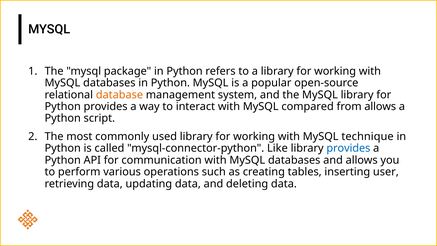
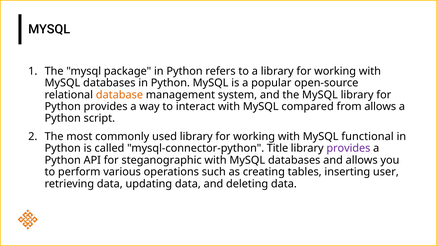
technique: technique -> functional
Like: Like -> Title
provides at (348, 148) colour: blue -> purple
communication: communication -> steganographic
